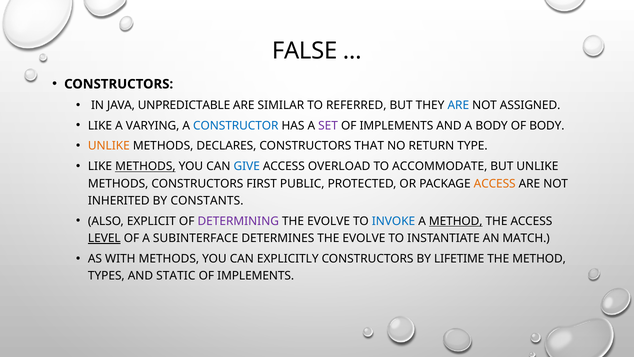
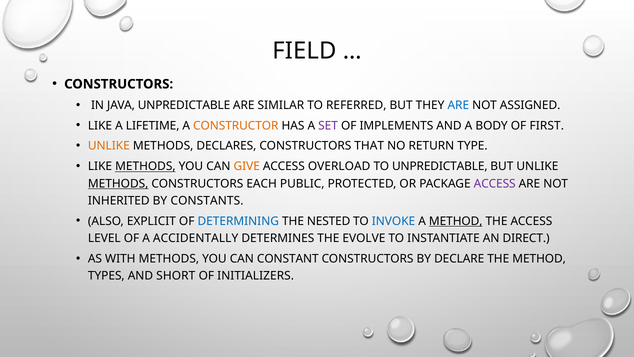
FALSE: FALSE -> FIELD
VARYING: VARYING -> LIFETIME
CONSTRUCTOR colour: blue -> orange
OF BODY: BODY -> FIRST
GIVE colour: blue -> orange
TO ACCOMMODATE: ACCOMMODATE -> UNPREDICTABLE
METHODS at (118, 183) underline: none -> present
FIRST: FIRST -> EACH
ACCESS at (495, 183) colour: orange -> purple
DETERMINING colour: purple -> blue
EVOLVE at (329, 221): EVOLVE -> NESTED
LEVEL underline: present -> none
SUBINTERFACE: SUBINTERFACE -> ACCIDENTALLY
MATCH: MATCH -> DIRECT
EXPLICITLY: EXPLICITLY -> CONSTANT
LIFETIME: LIFETIME -> DECLARE
STATIC: STATIC -> SHORT
IMPLEMENTS at (256, 276): IMPLEMENTS -> INITIALIZERS
